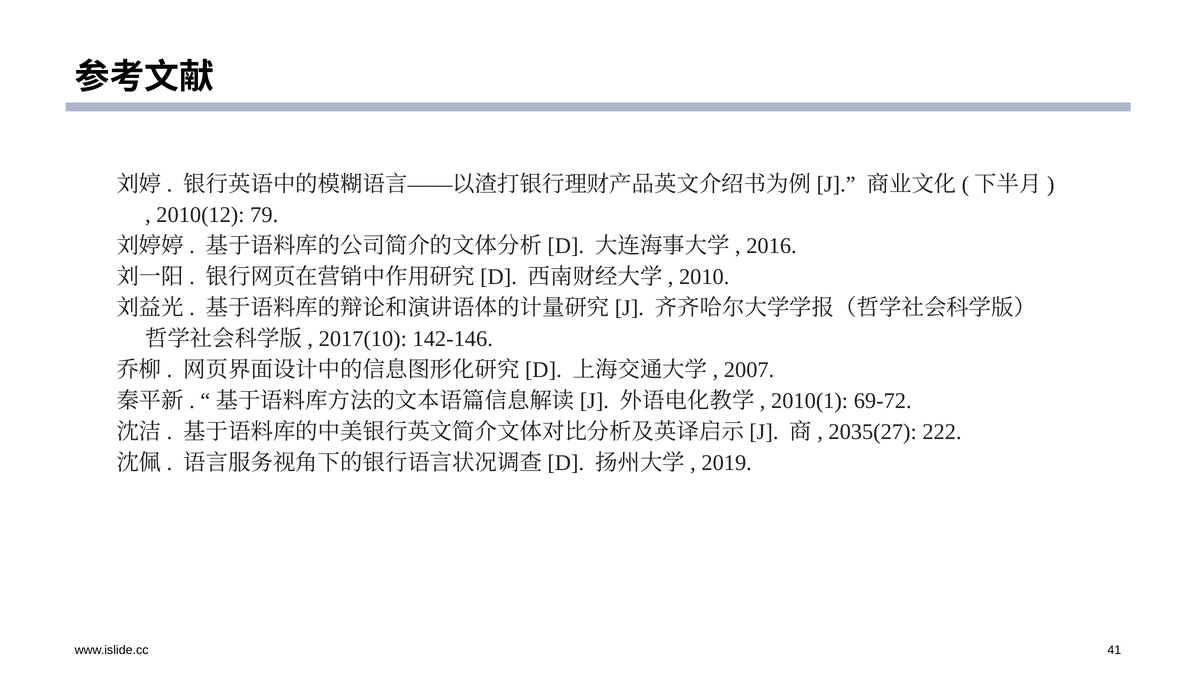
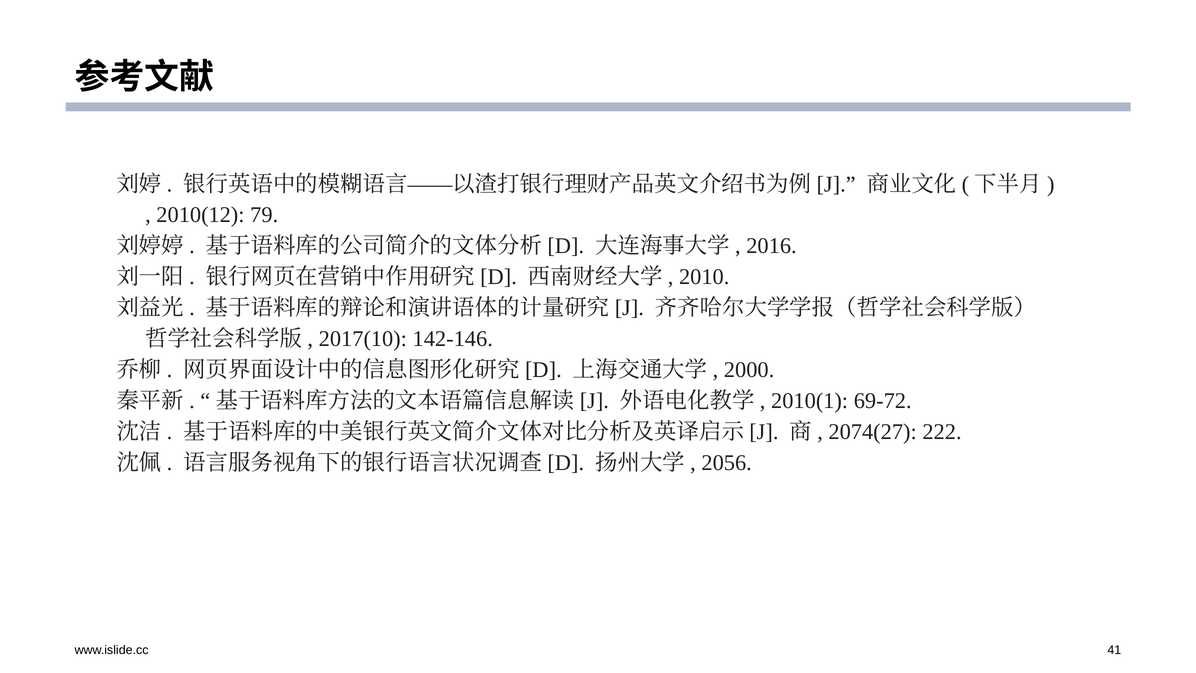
2007: 2007 -> 2000
2035(27: 2035(27 -> 2074(27
2019: 2019 -> 2056
